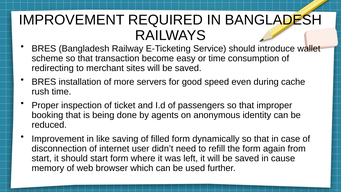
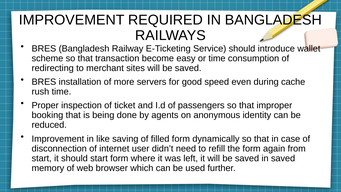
in cause: cause -> saved
